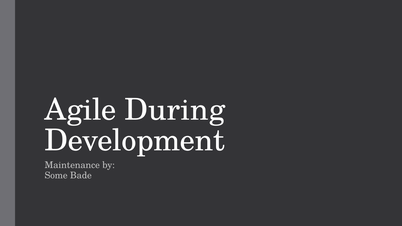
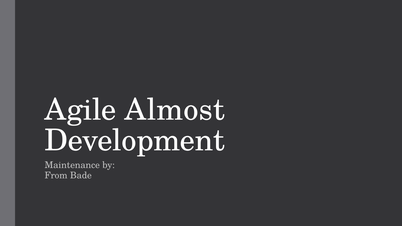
During: During -> Almost
Some: Some -> From
